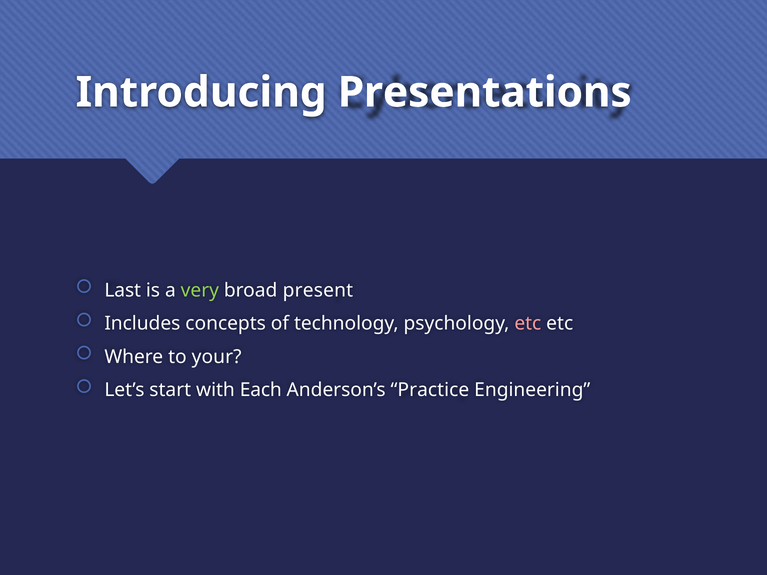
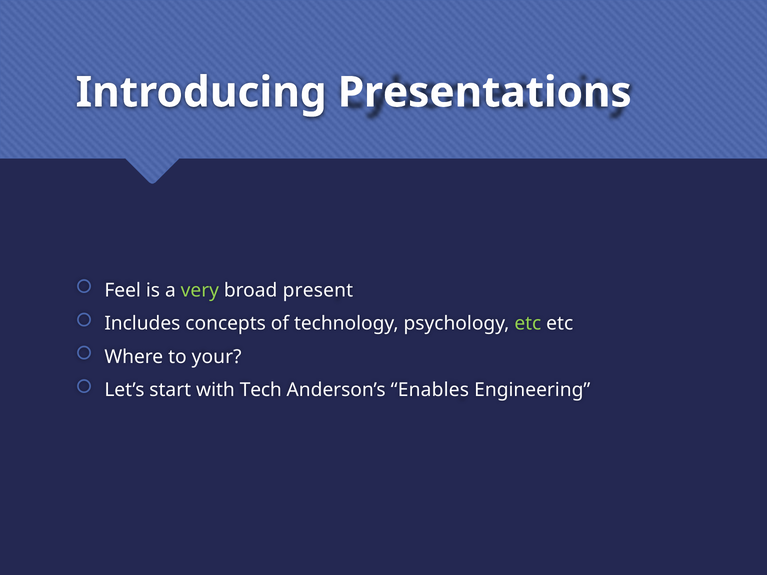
Last: Last -> Feel
etc at (528, 324) colour: pink -> light green
Each: Each -> Tech
Practice: Practice -> Enables
